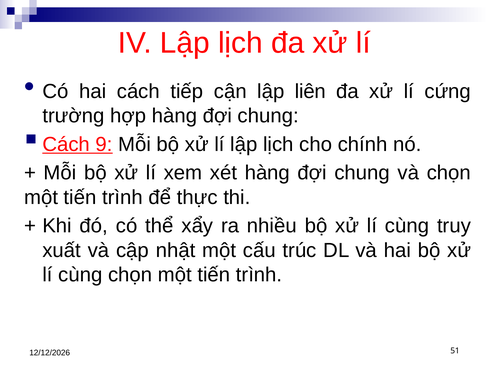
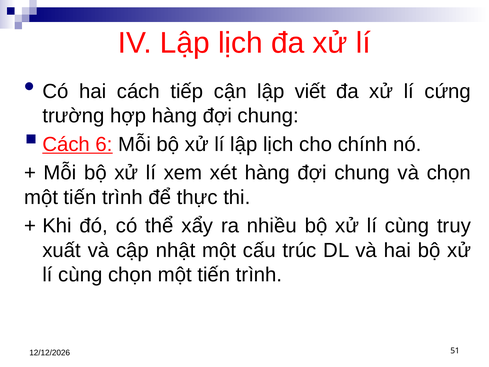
liên: liên -> viết
9: 9 -> 6
